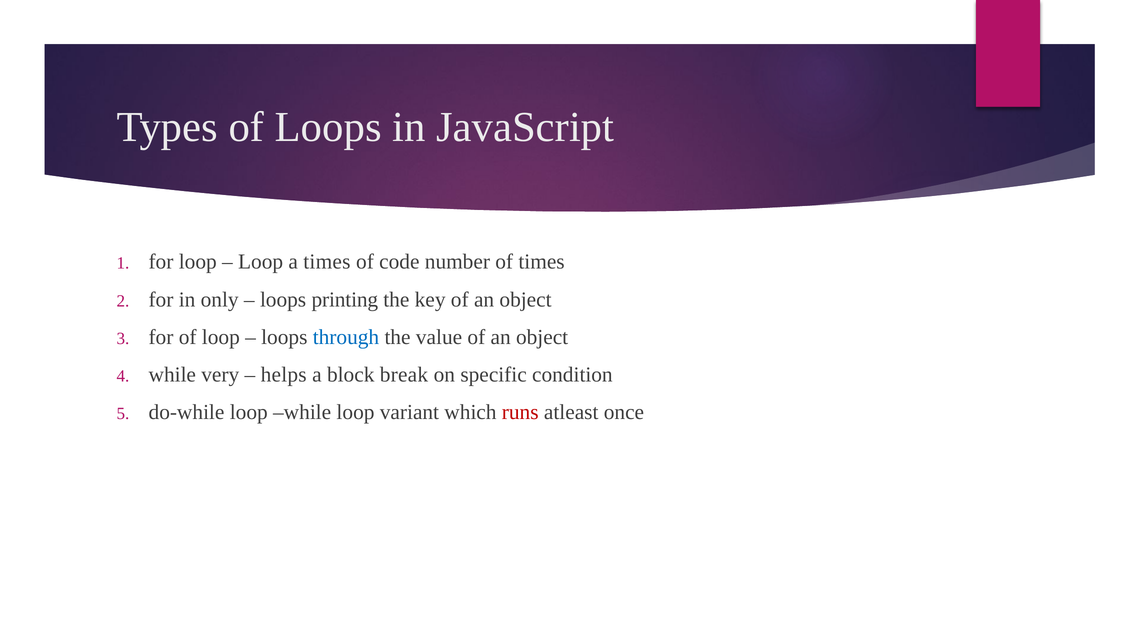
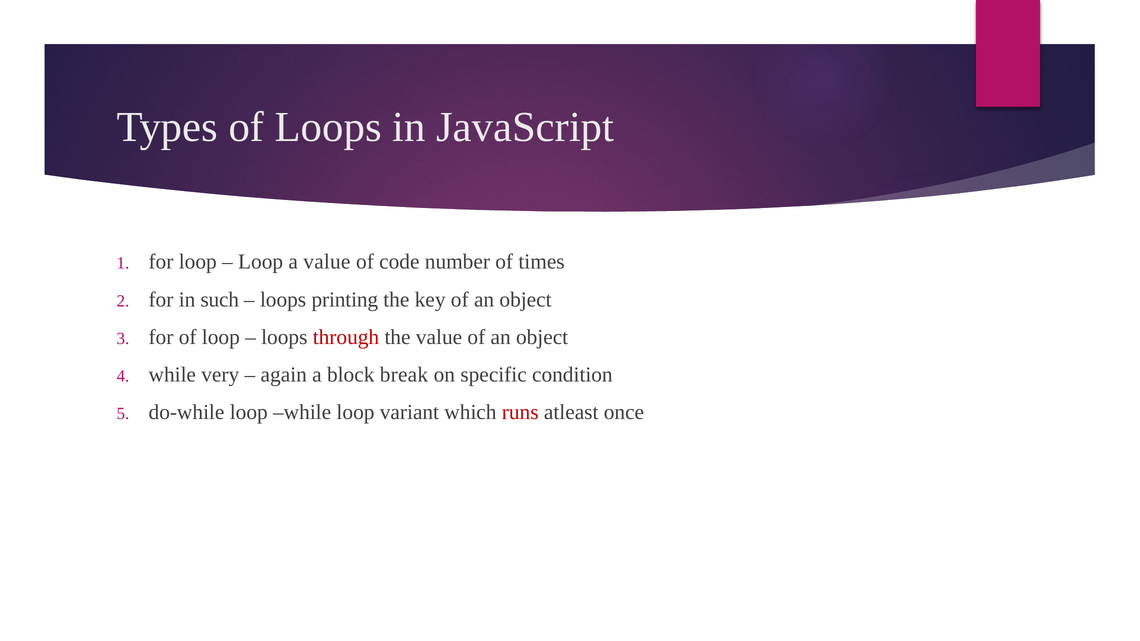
a times: times -> value
only: only -> such
through colour: blue -> red
helps: helps -> again
